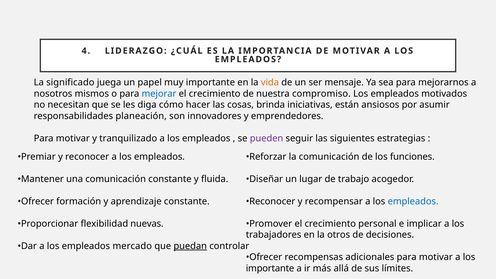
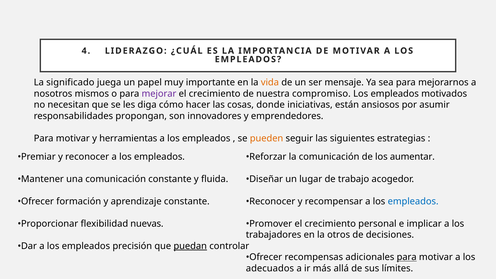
mejorar colour: blue -> purple
brinda: brinda -> donde
planeación: planeación -> propongan
tranquilizado: tranquilizado -> herramientas
pueden colour: purple -> orange
funciones: funciones -> aumentar
mercado: mercado -> precisión
para at (407, 257) underline: none -> present
importante at (270, 268): importante -> adecuados
